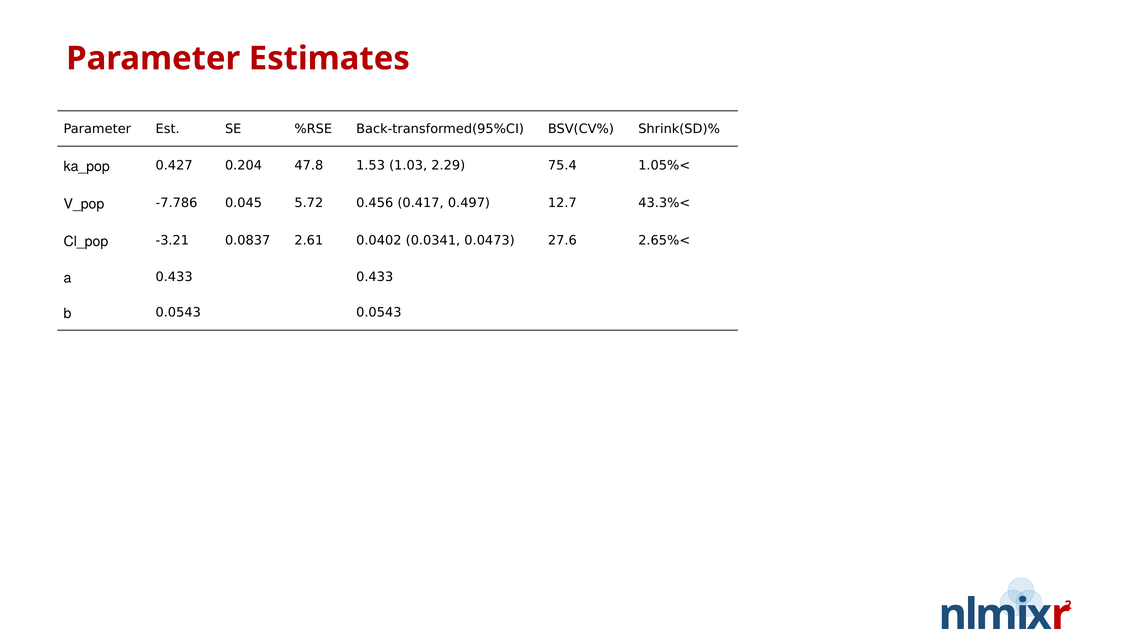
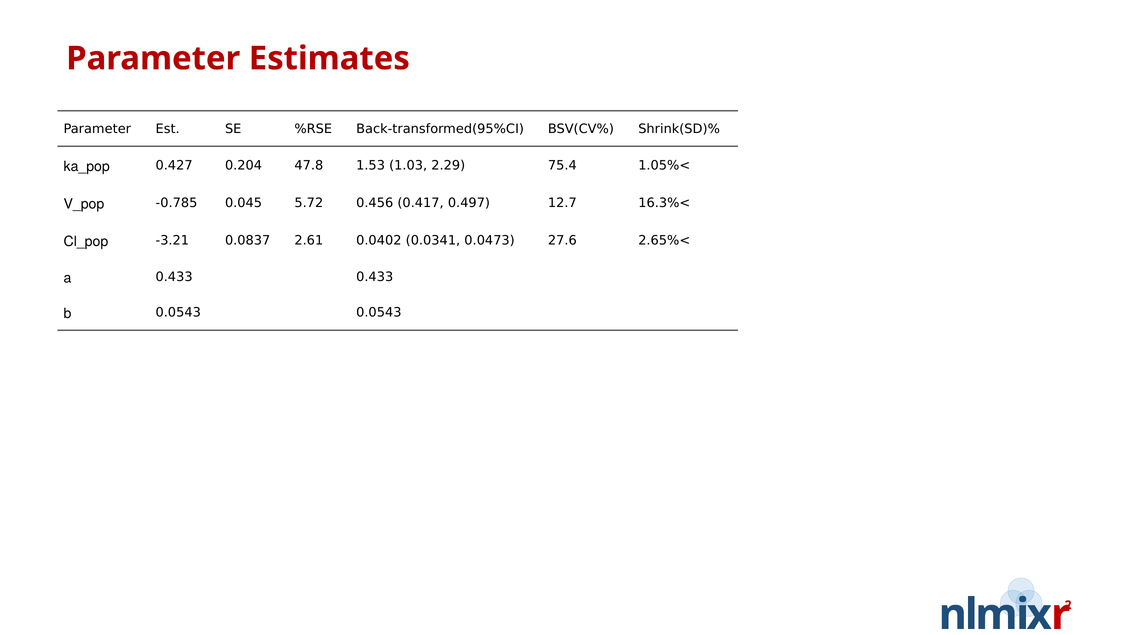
-7.786: -7.786 -> -0.785
43.3%<: 43.3%< -> 16.3%<
